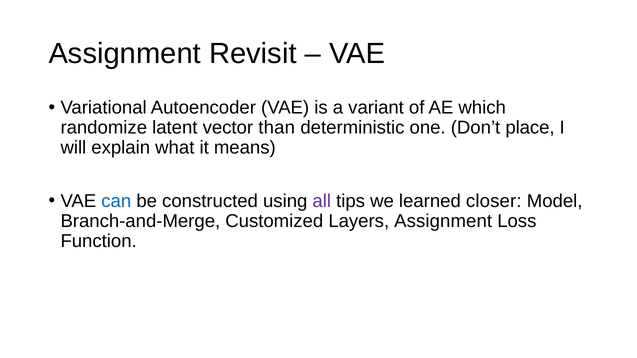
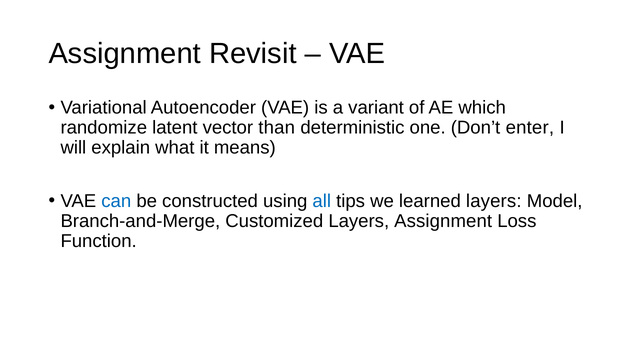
place: place -> enter
all colour: purple -> blue
learned closer: closer -> layers
